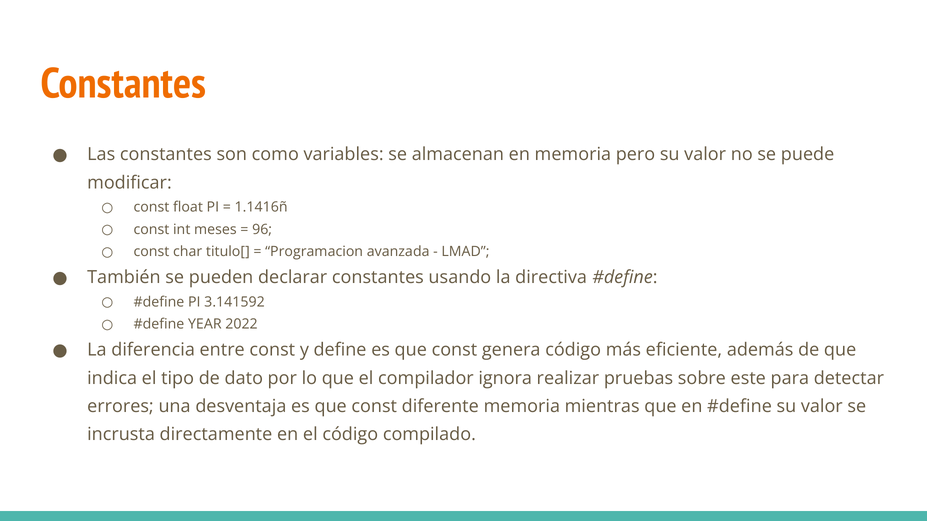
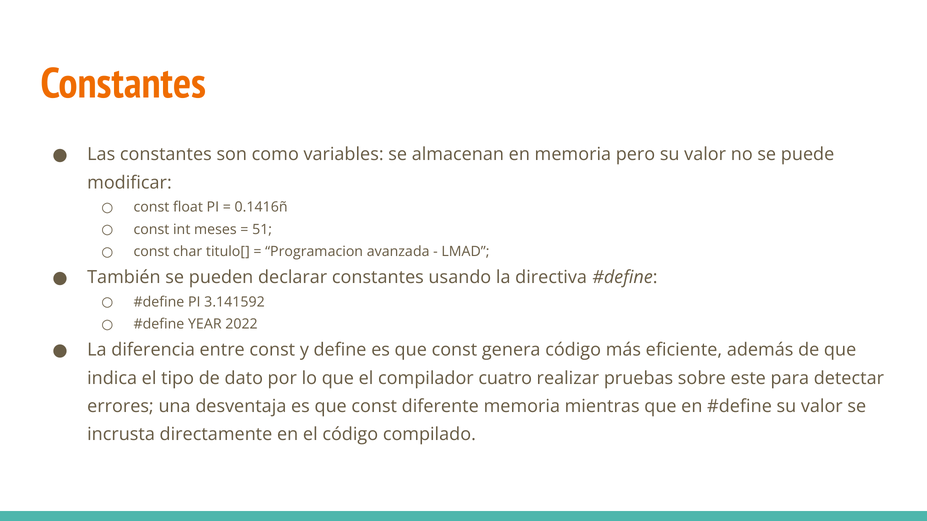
1.1416ñ: 1.1416ñ -> 0.1416ñ
96: 96 -> 51
ignora: ignora -> cuatro
